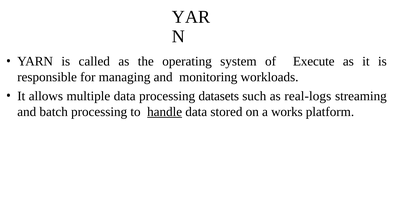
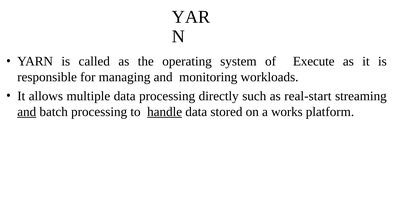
datasets: datasets -> directly
real-logs: real-logs -> real-start
and at (27, 112) underline: none -> present
